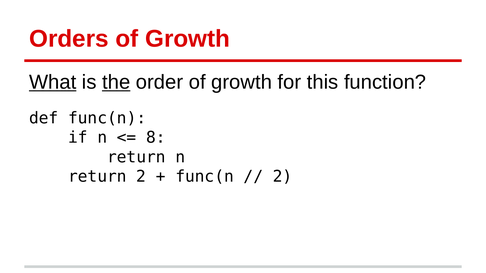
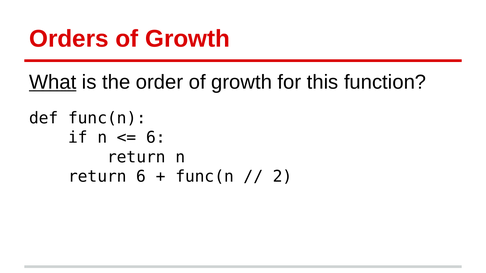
the underline: present -> none
8 at (156, 138): 8 -> 6
return 2: 2 -> 6
